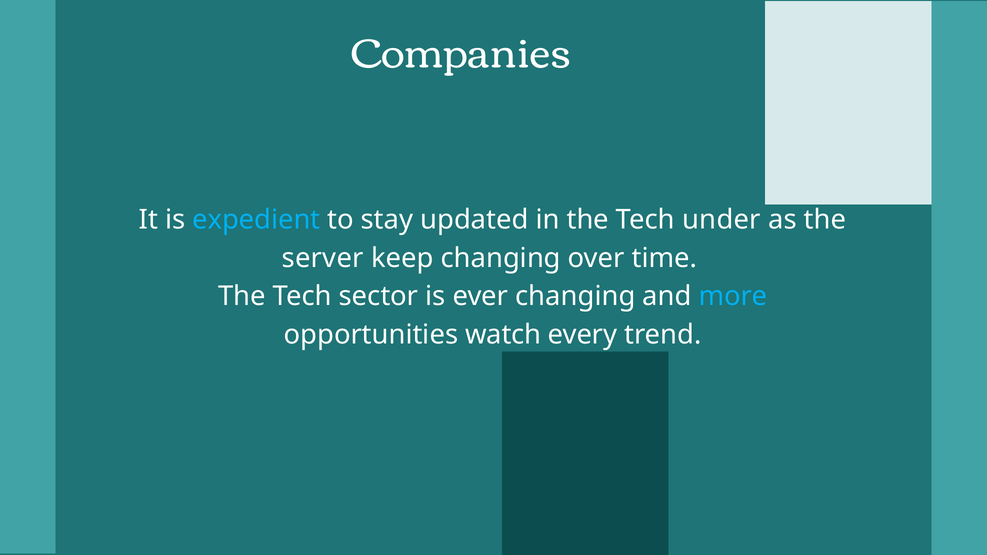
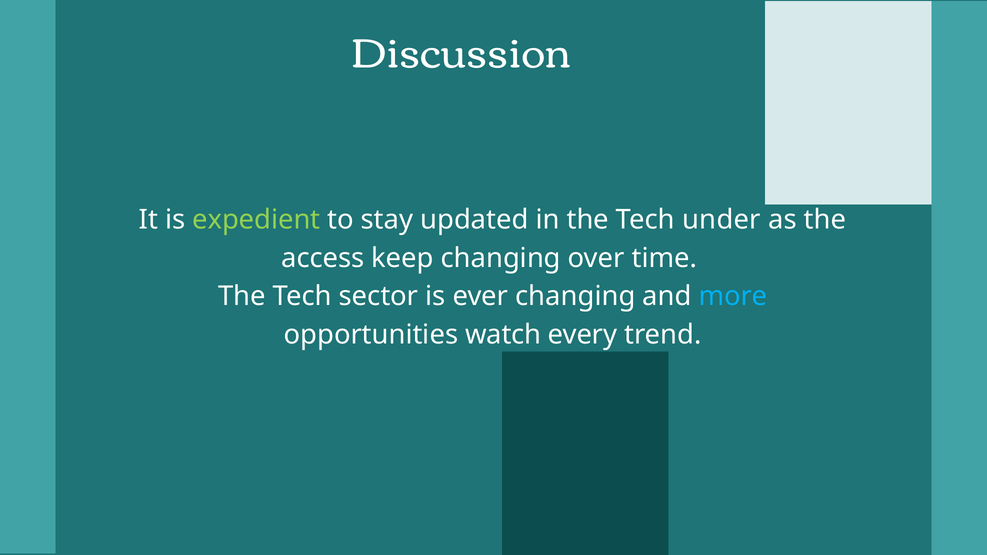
Companies: Companies -> Discussion
expedient colour: light blue -> light green
server: server -> access
